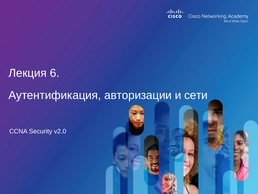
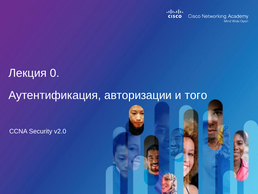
6: 6 -> 0
сети: сети -> того
